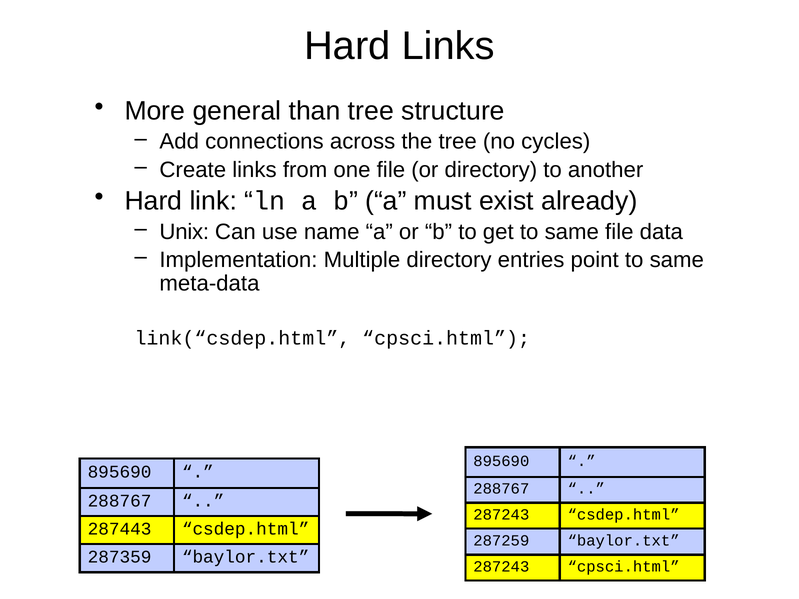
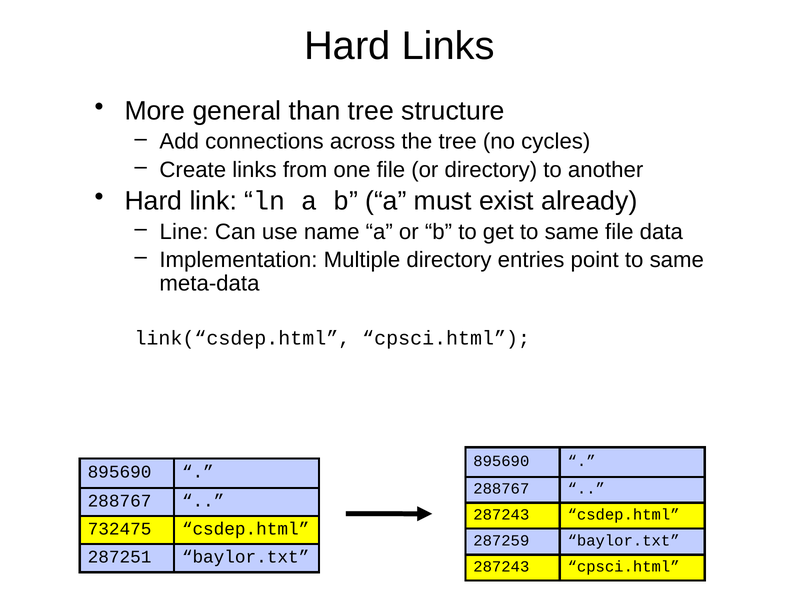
Unix: Unix -> Line
287443: 287443 -> 732475
287359: 287359 -> 287251
